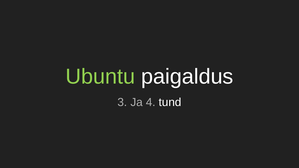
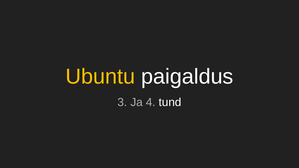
Ubuntu colour: light green -> yellow
